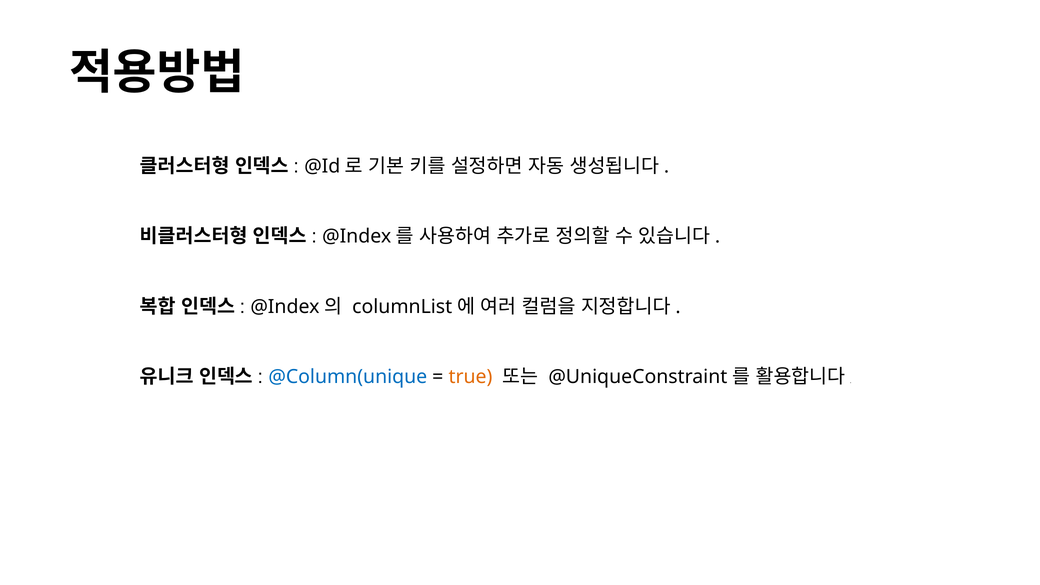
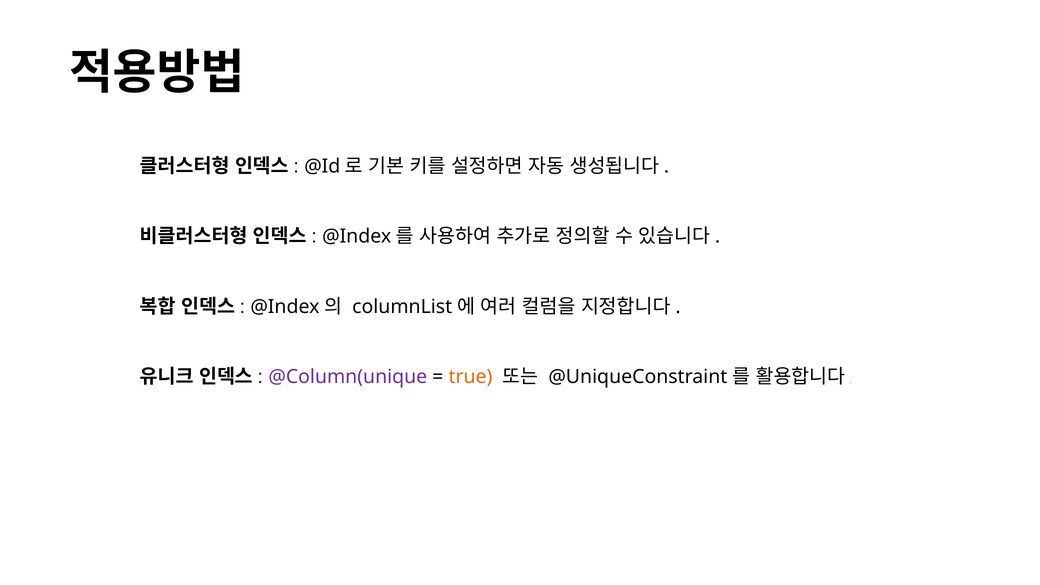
@Column(unique colour: blue -> purple
